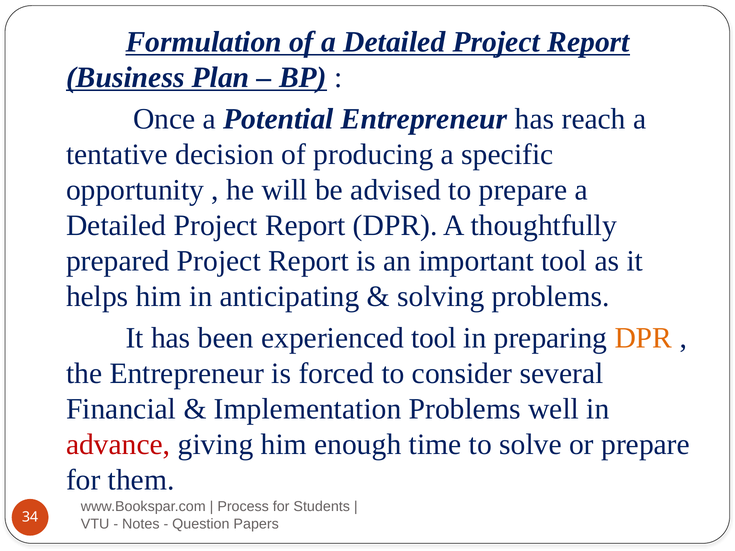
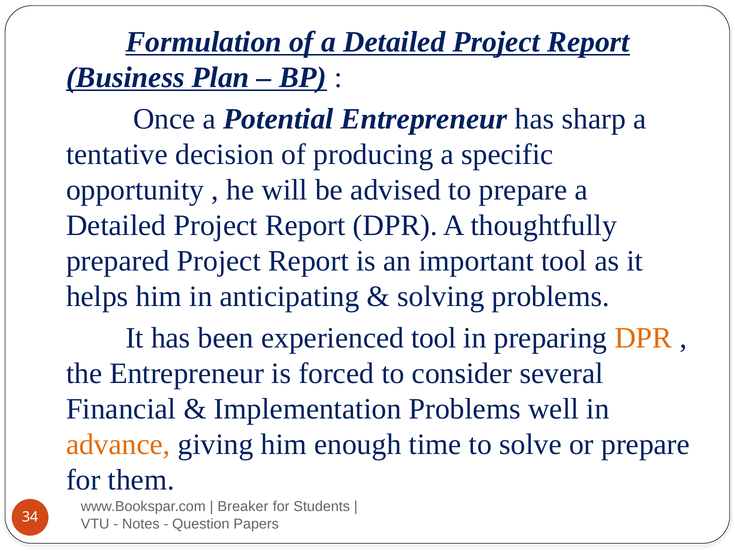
reach: reach -> sharp
advance colour: red -> orange
Process: Process -> Breaker
